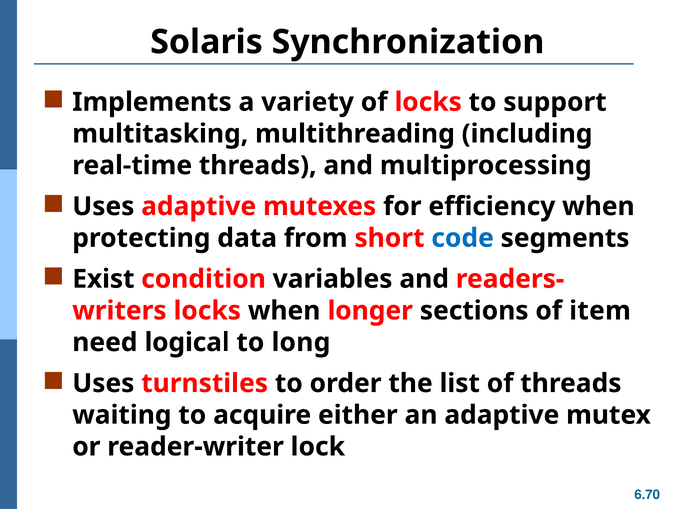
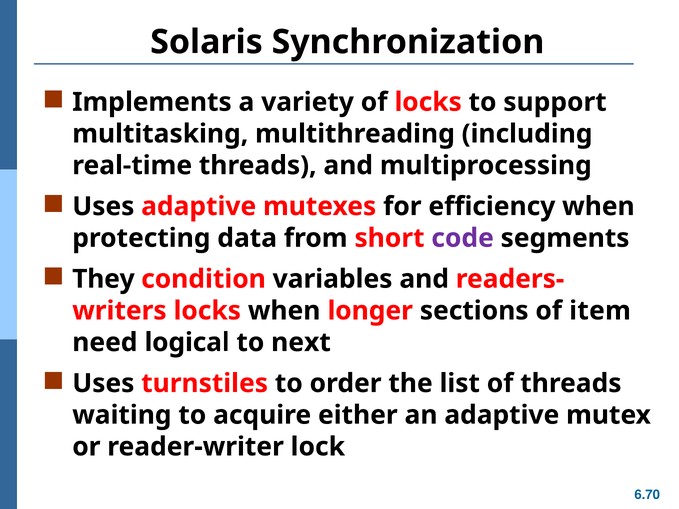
code colour: blue -> purple
Exist: Exist -> They
long: long -> next
